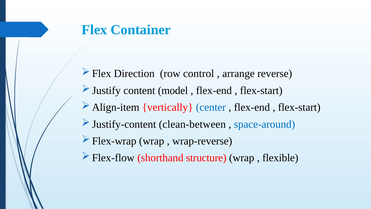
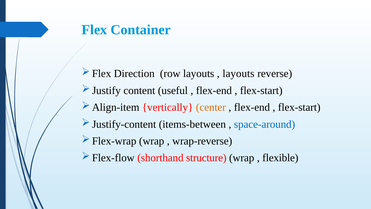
row control: control -> layouts
arrange at (239, 74): arrange -> layouts
model: model -> useful
center colour: blue -> orange
clean-between: clean-between -> items-between
